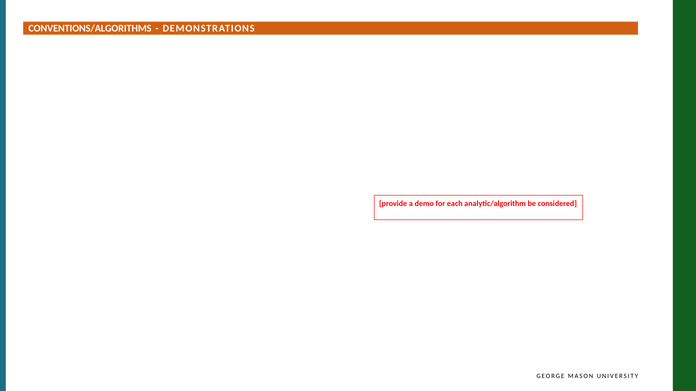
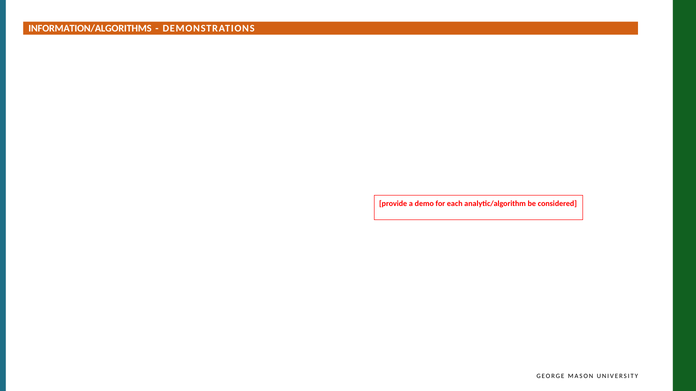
CONVENTIONS/ALGORITHMS: CONVENTIONS/ALGORITHMS -> INFORMATION/ALGORITHMS
